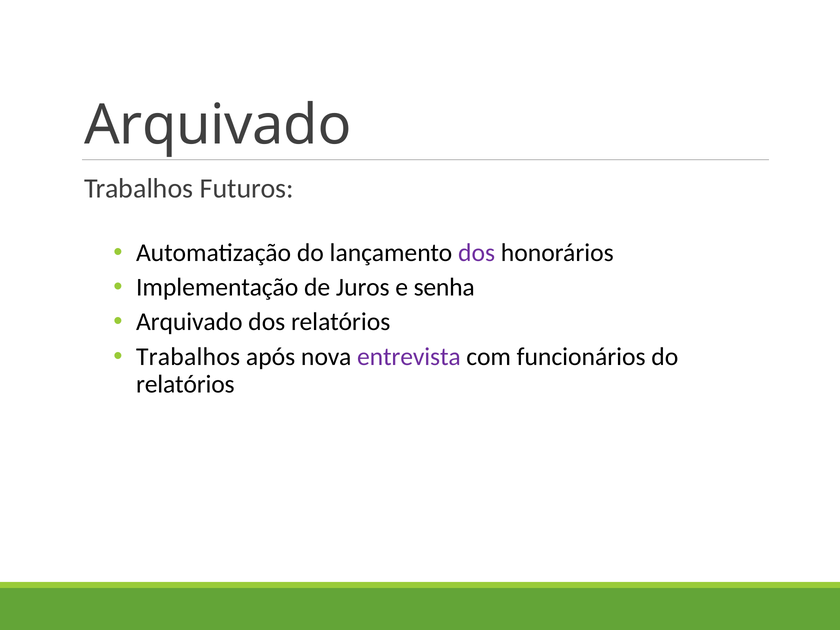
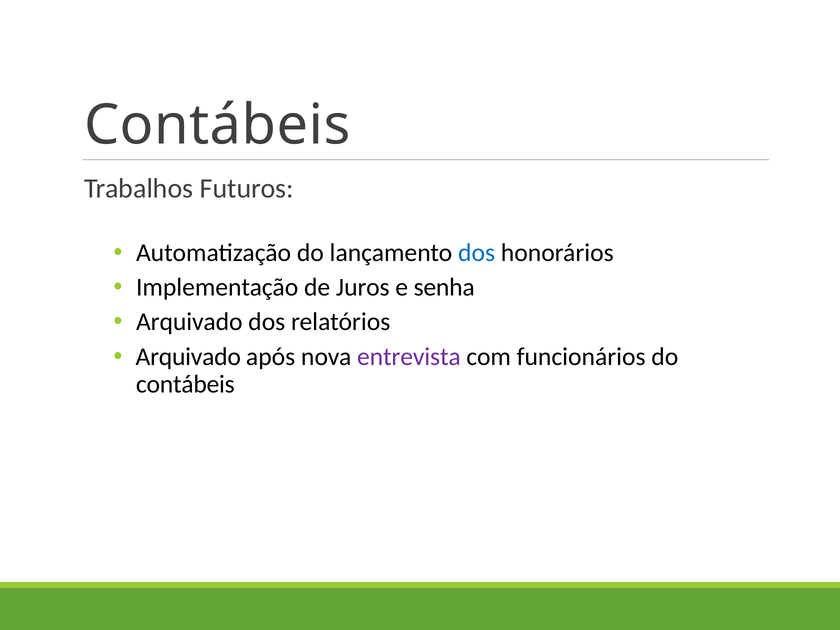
Arquivado at (218, 125): Arquivado -> Contábeis
dos at (477, 253) colour: purple -> blue
Trabalhos at (188, 357): Trabalhos -> Arquivado
relatórios at (185, 384): relatórios -> contábeis
